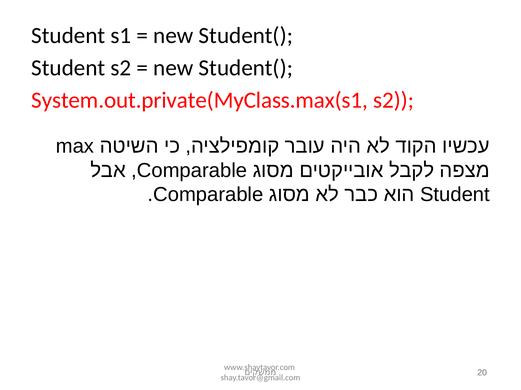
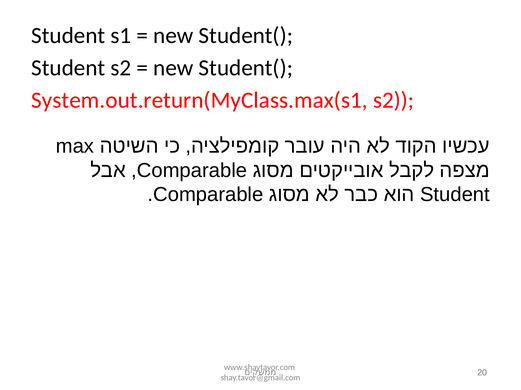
System.out.private(MyClass.max(s1: System.out.private(MyClass.max(s1 -> System.out.return(MyClass.max(s1
